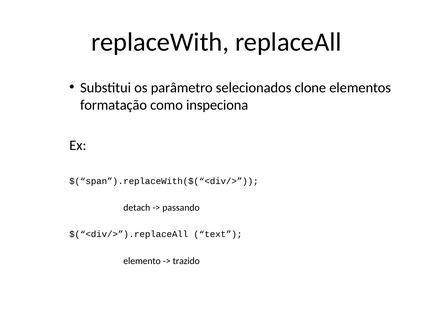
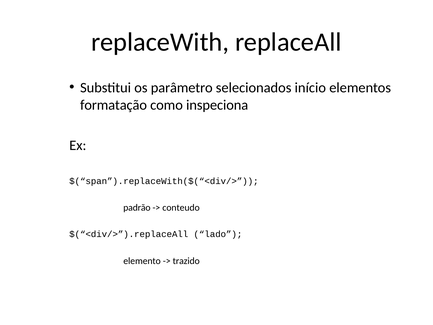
clone: clone -> início
detach: detach -> padrão
passando: passando -> conteudo
text: text -> lado
